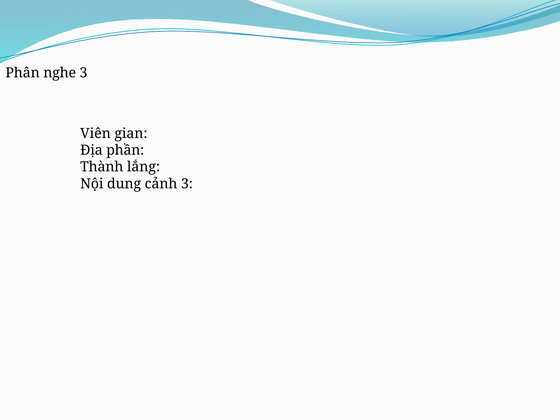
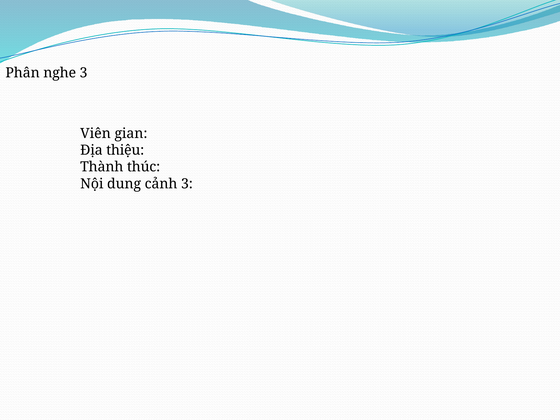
phần: phần -> thiệu
lắng: lắng -> thúc
